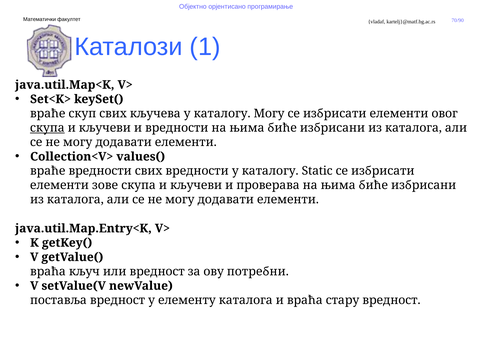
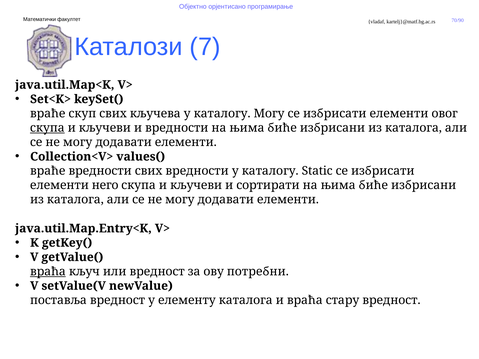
1: 1 -> 7
зове: зове -> него
проверава: проверава -> сортирати
враћа at (48, 272) underline: none -> present
